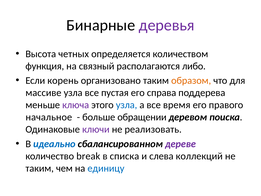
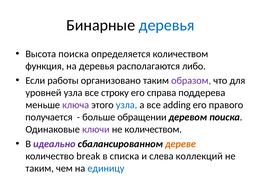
деревья at (167, 25) colour: purple -> blue
Высота четных: четных -> поиска
на связный: связный -> деревья
корень: корень -> работы
образом colour: orange -> purple
массиве: массиве -> уровней
пустая: пустая -> строку
время: время -> adding
начальное: начальное -> получается
не реализовать: реализовать -> количеством
идеально colour: blue -> purple
дереве colour: purple -> orange
